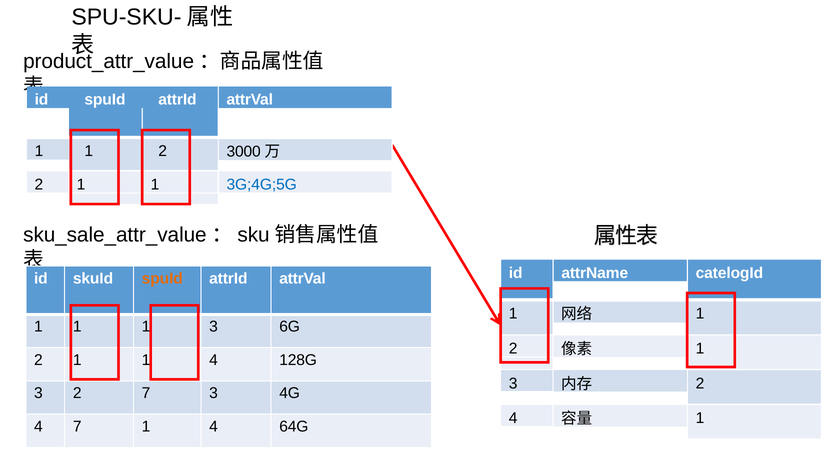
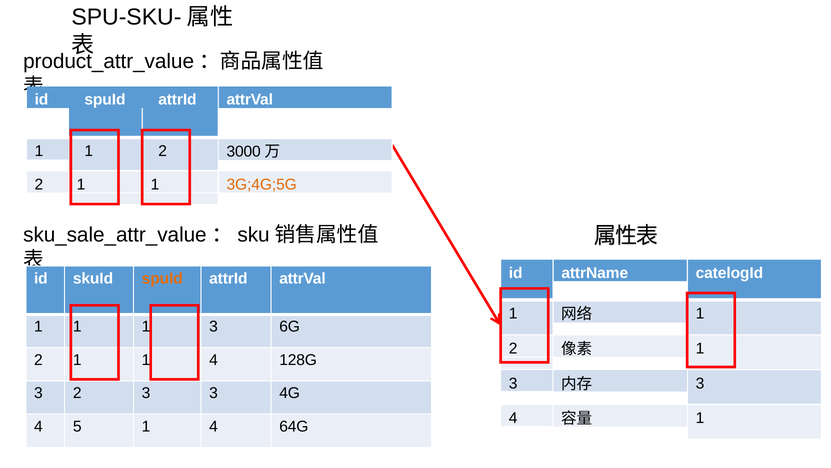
3G;4G;5G colour: blue -> orange
2 at (700, 383): 2 -> 3
2 7: 7 -> 3
4 7: 7 -> 5
